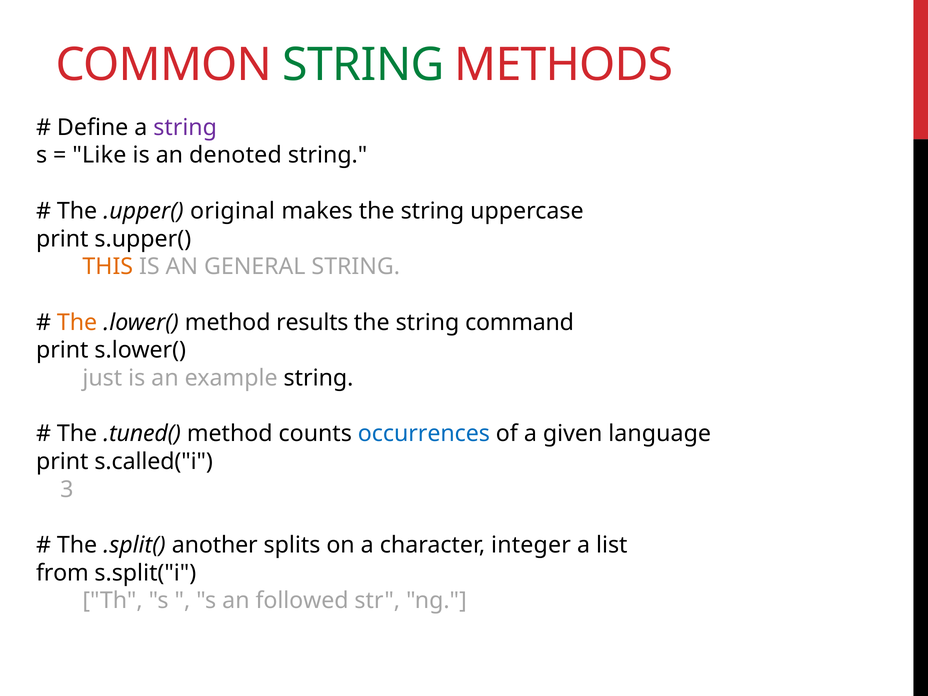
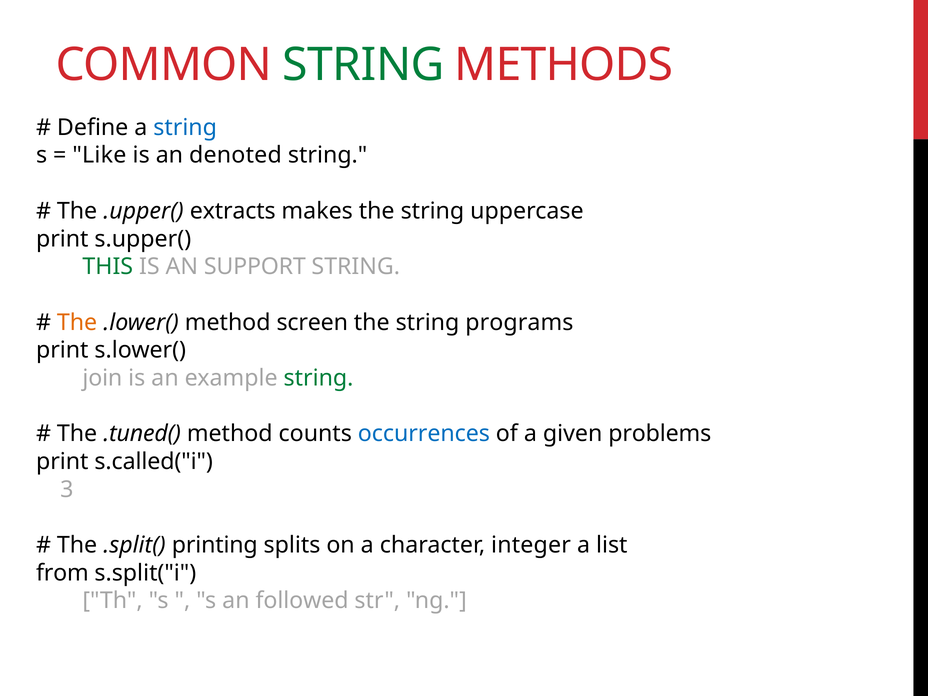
string at (185, 127) colour: purple -> blue
original: original -> extracts
THIS colour: orange -> green
GENERAL: GENERAL -> SUPPORT
results: results -> screen
command: command -> programs
just: just -> join
string at (319, 378) colour: black -> green
language: language -> problems
another: another -> printing
